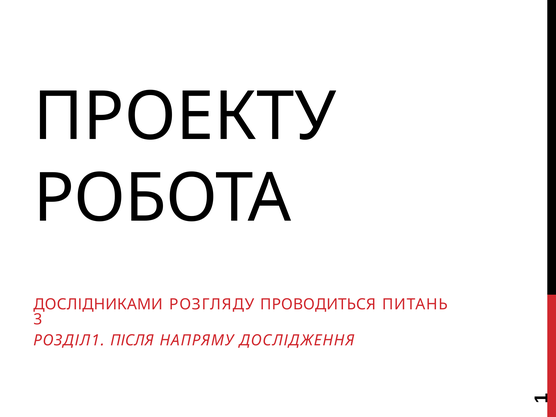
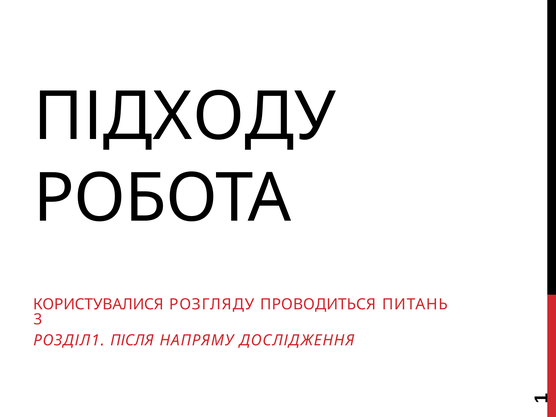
ПРОЕКТУ: ПРОЕКТУ -> ПІДХОДУ
ДОСЛІДНИКАМИ: ДОСЛІДНИКАМИ -> КОРИСТУВАЛИСЯ
